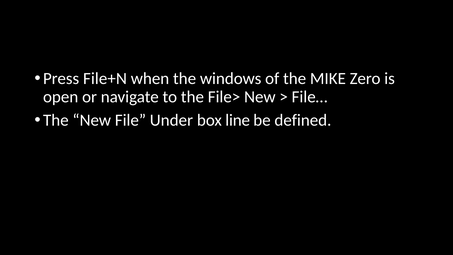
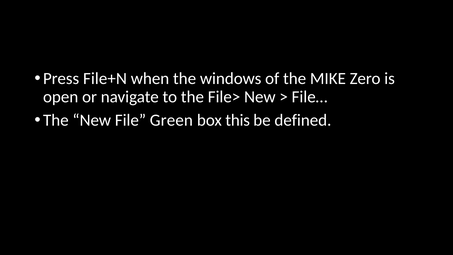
Under: Under -> Green
line: line -> this
